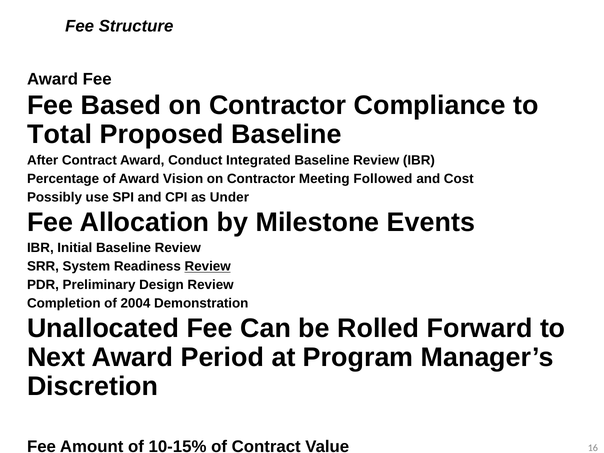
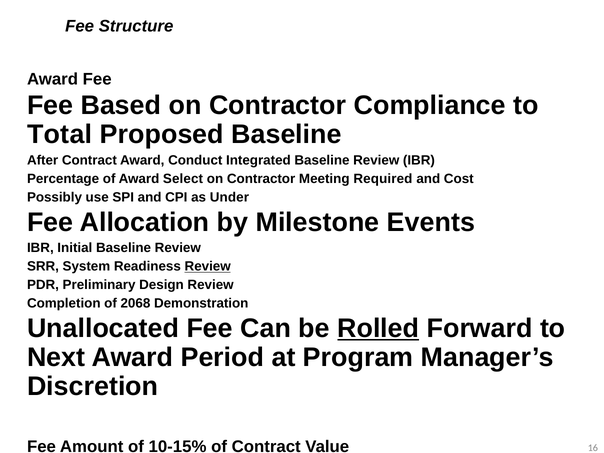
Vision: Vision -> Select
Followed: Followed -> Required
2004: 2004 -> 2068
Rolled underline: none -> present
